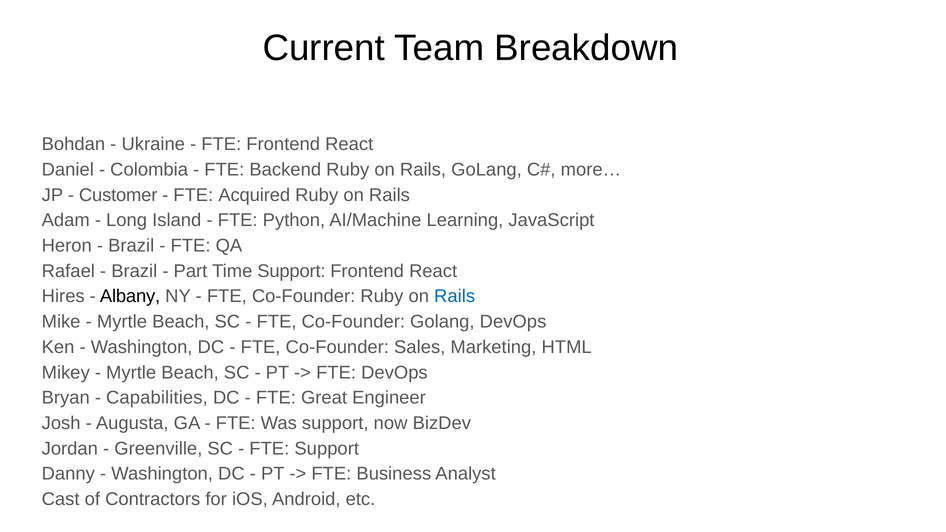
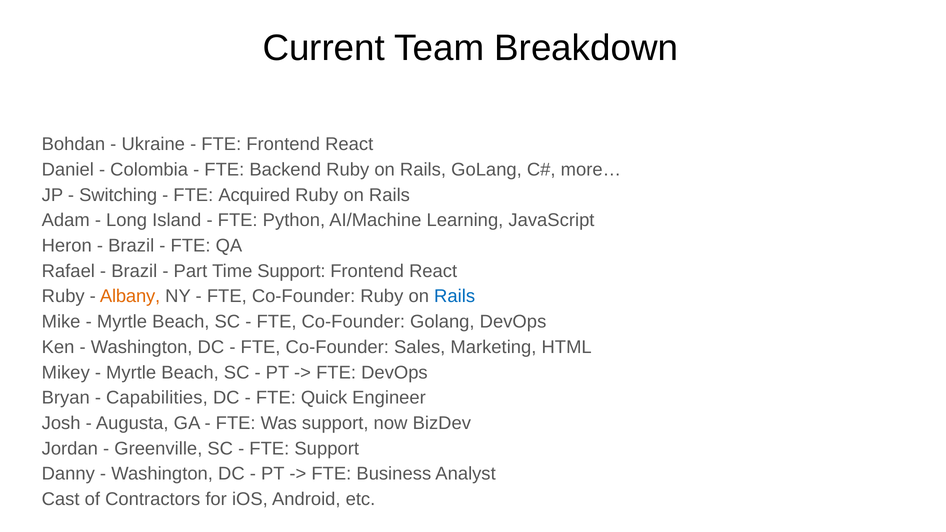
Customer: Customer -> Switching
Hires at (63, 296): Hires -> Ruby
Albany colour: black -> orange
Great: Great -> Quick
